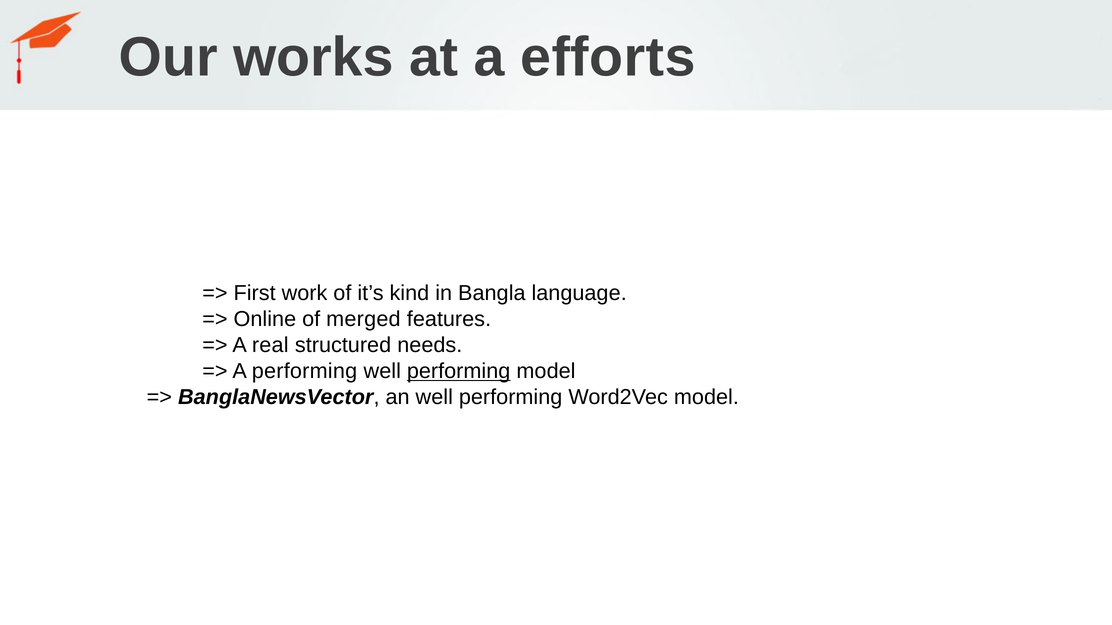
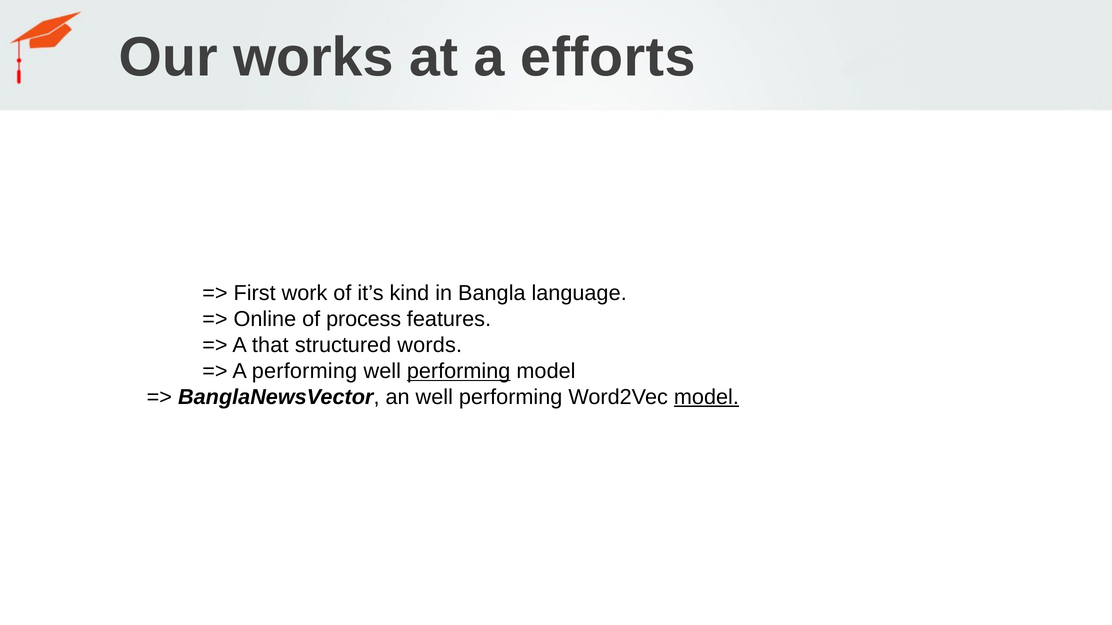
merged: merged -> process
real: real -> that
needs: needs -> words
model at (706, 397) underline: none -> present
